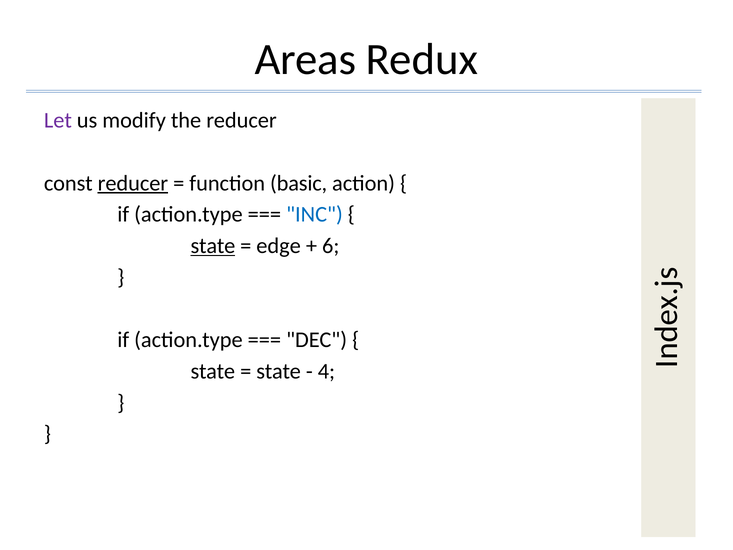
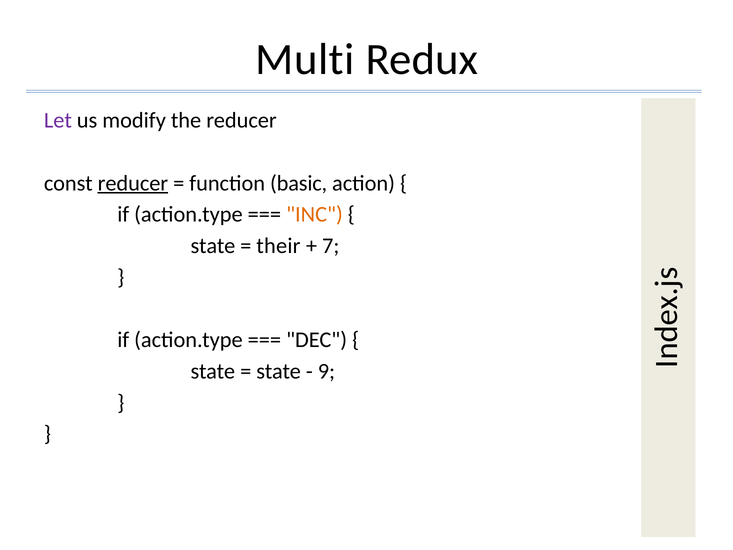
Areas: Areas -> Multi
INC colour: blue -> orange
state at (213, 246) underline: present -> none
edge: edge -> their
6: 6 -> 7
4: 4 -> 9
